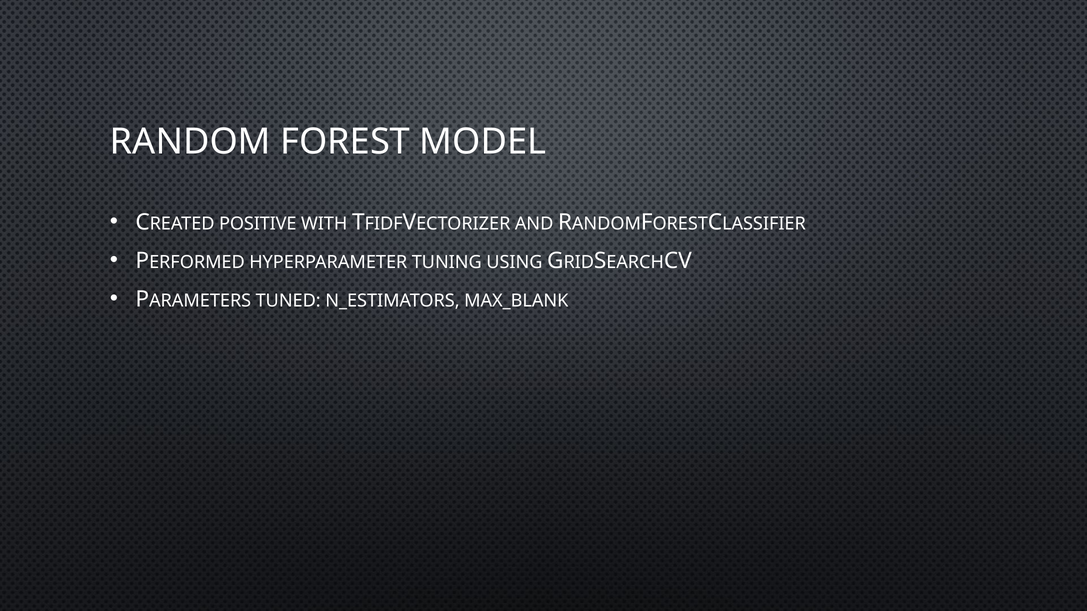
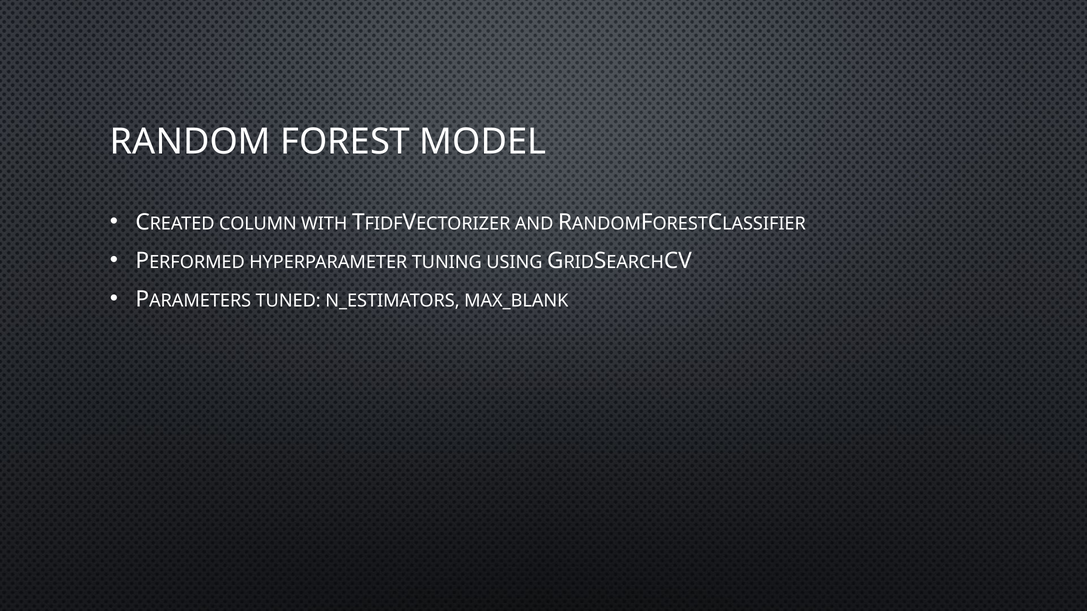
POSITIVE: POSITIVE -> COLUMN
